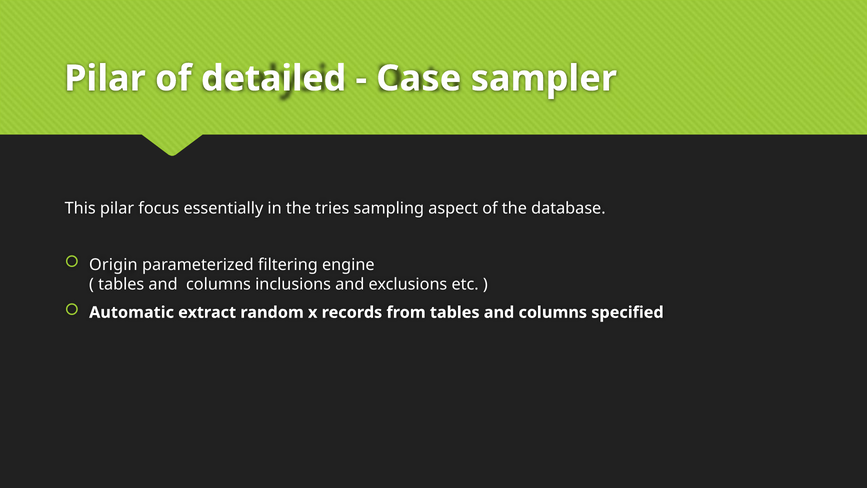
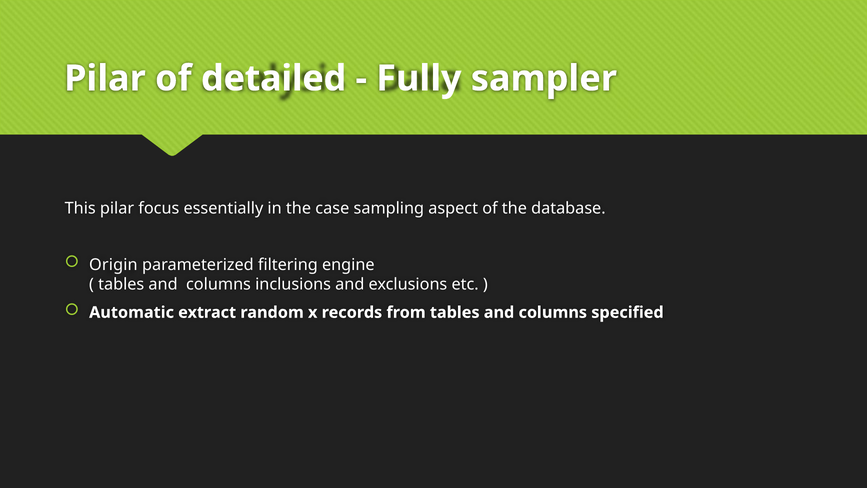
Case: Case -> Fully
tries: tries -> case
